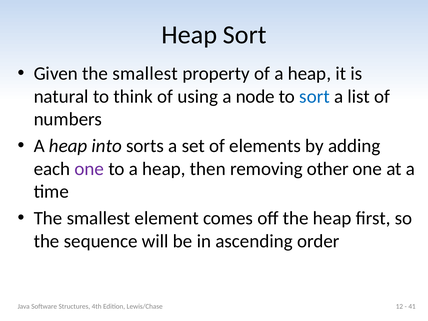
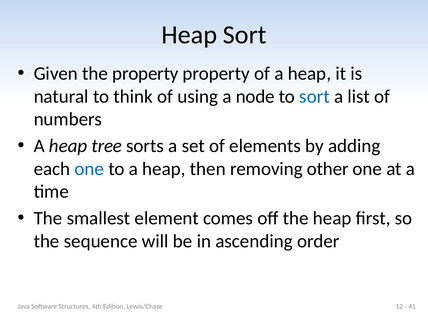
Given the smallest: smallest -> property
into: into -> tree
one at (89, 169) colour: purple -> blue
